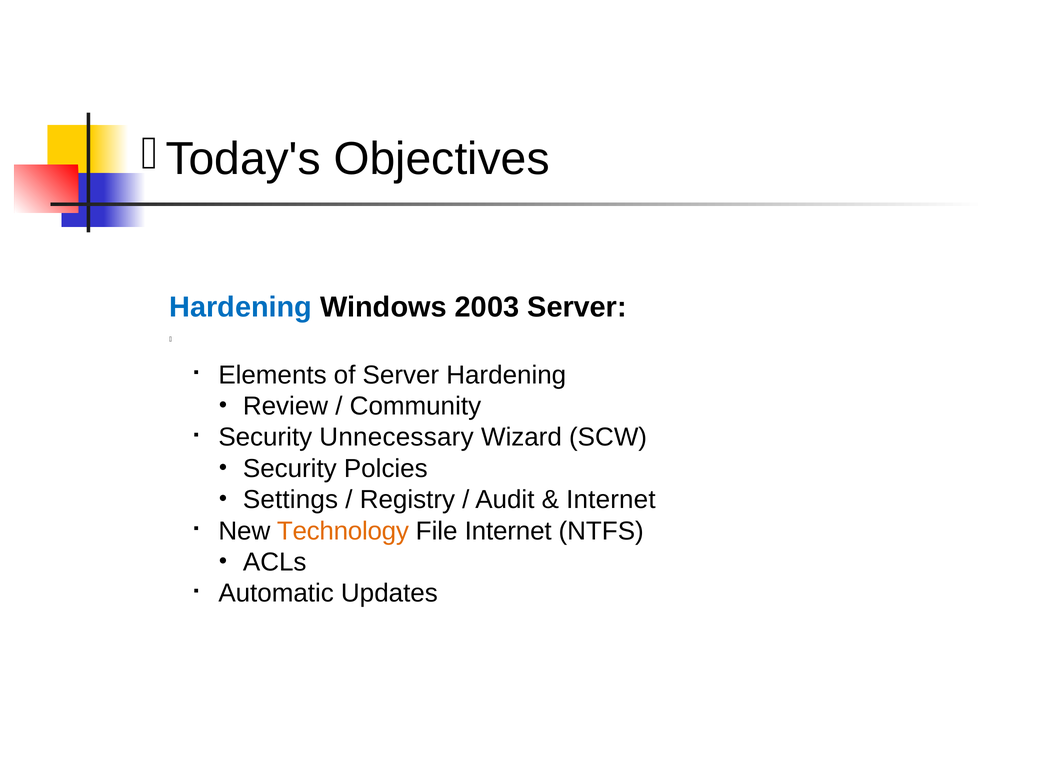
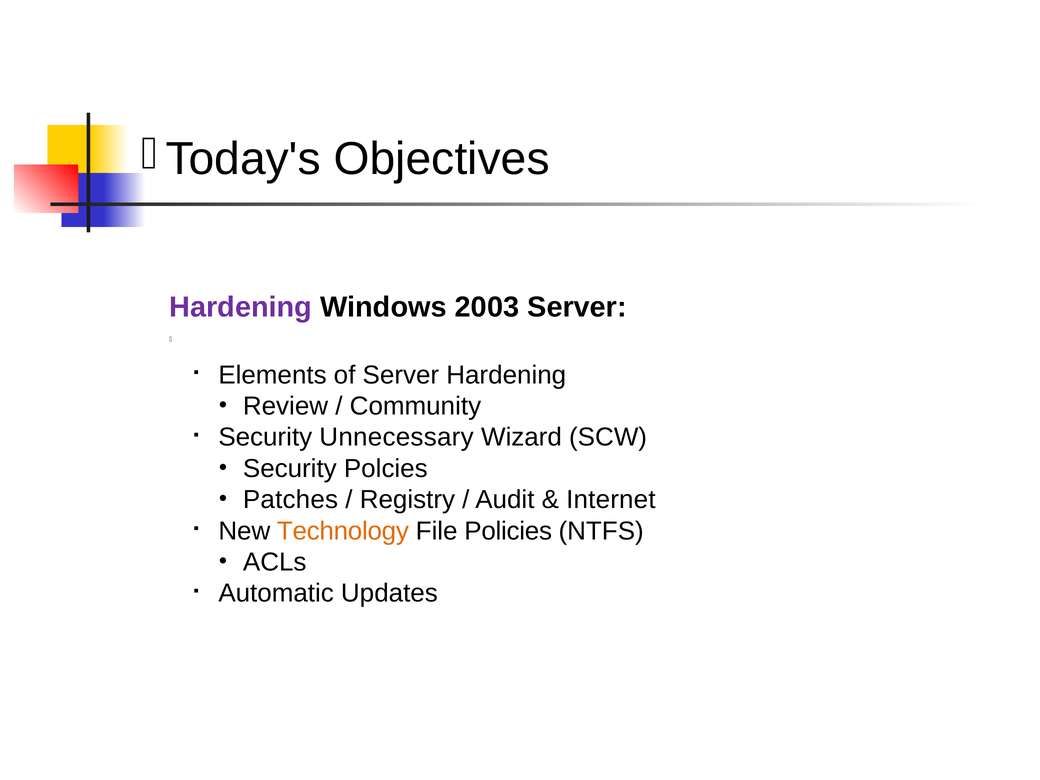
Hardening at (241, 307) colour: blue -> purple
Settings: Settings -> Patches
File Internet: Internet -> Policies
